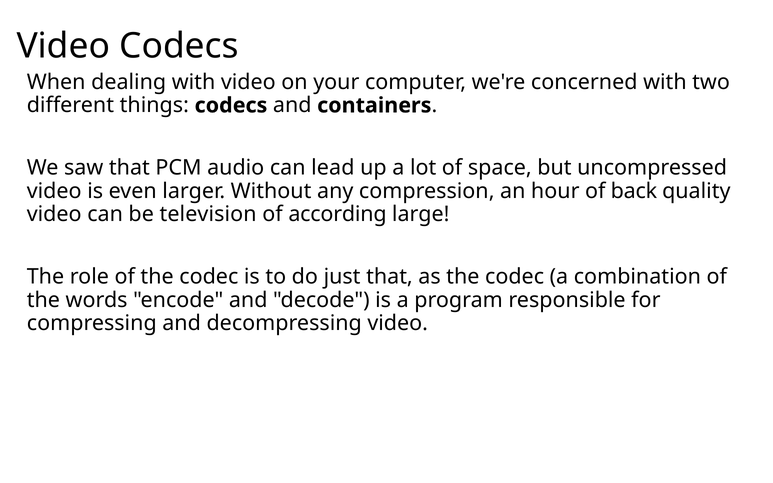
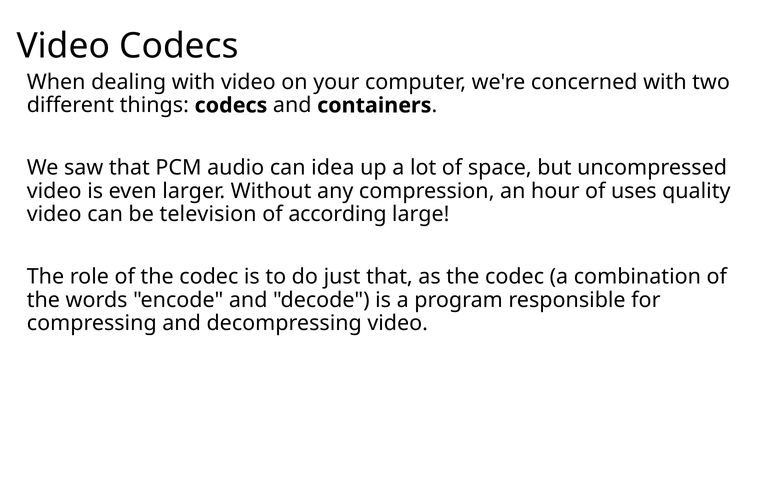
lead: lead -> idea
back: back -> uses
